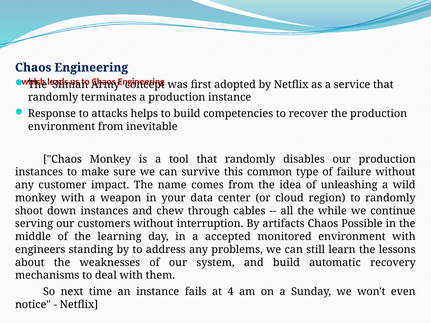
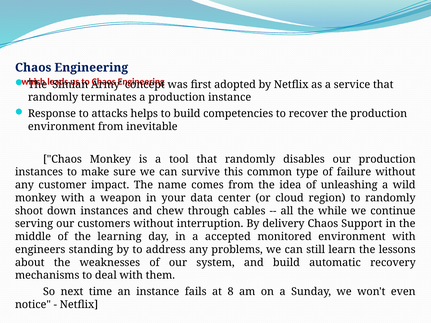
artifacts: artifacts -> delivery
Possible: Possible -> Support
4: 4 -> 8
